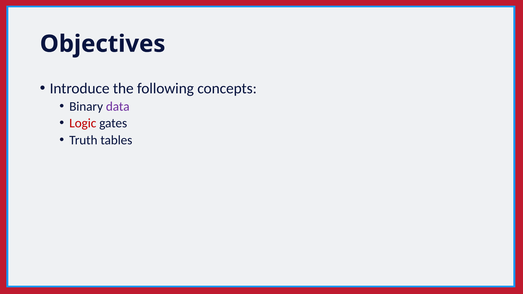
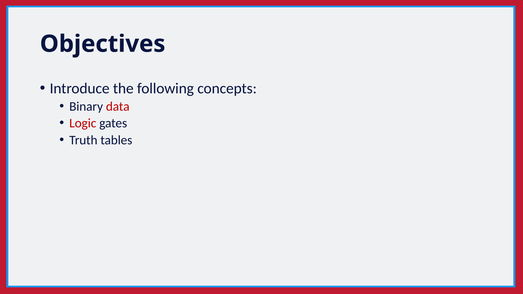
data colour: purple -> red
